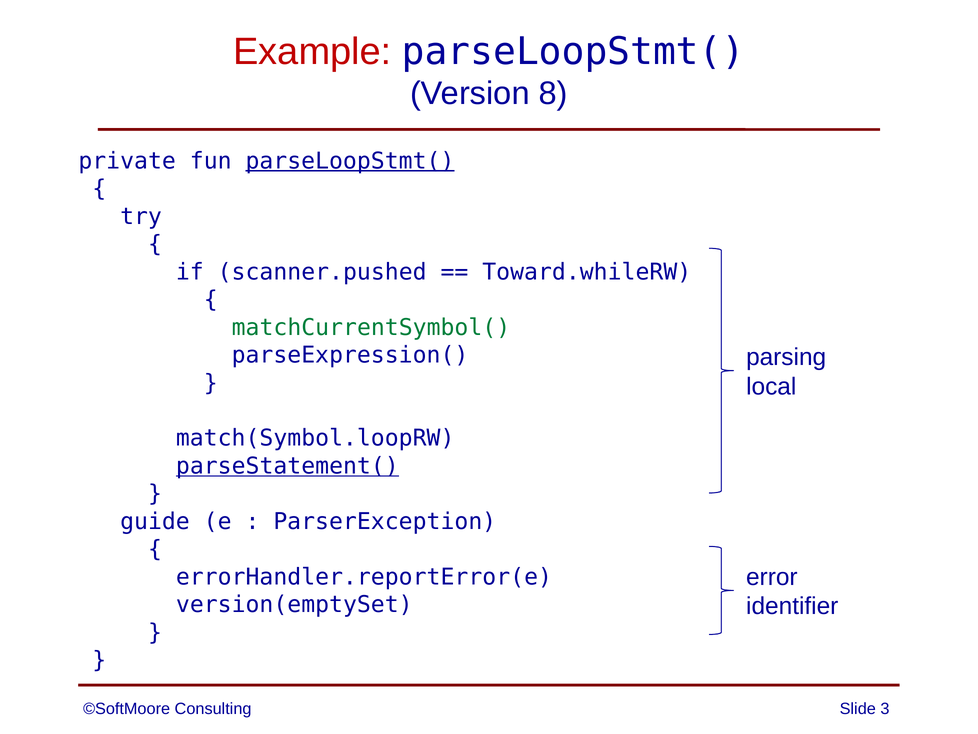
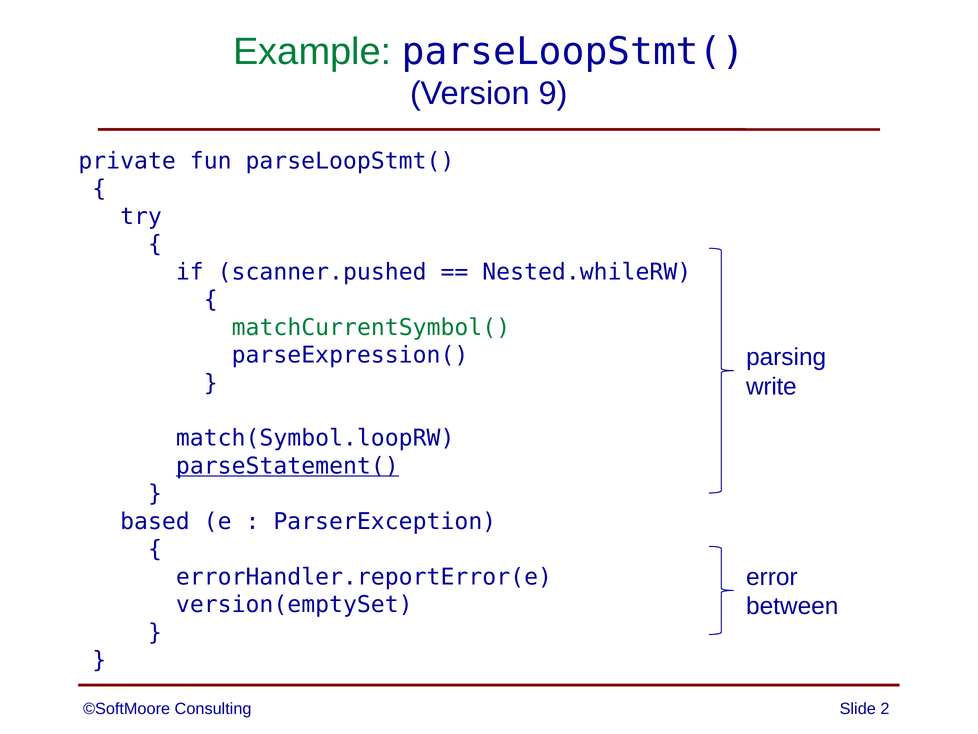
Example colour: red -> green
8: 8 -> 9
parseLoopStmt( at (350, 161) underline: present -> none
Toward.whileRW: Toward.whileRW -> Nested.whileRW
local: local -> write
guide: guide -> based
identifier: identifier -> between
3: 3 -> 2
